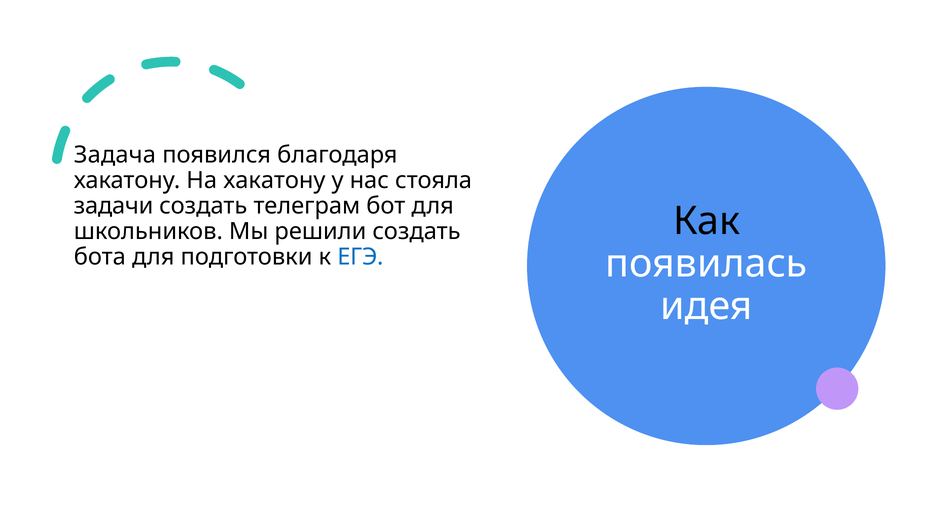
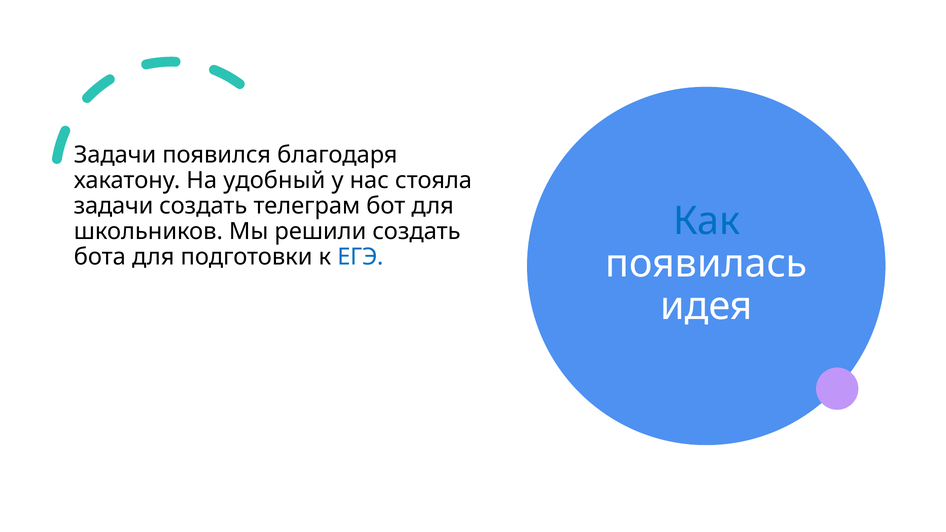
Задача at (115, 155): Задача -> Задачи
На хакатону: хакатону -> удобный
Как colour: black -> blue
